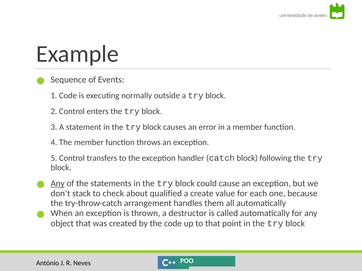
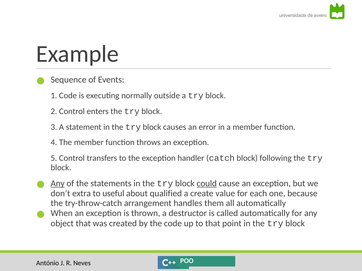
could underline: none -> present
stack: stack -> extra
check: check -> useful
